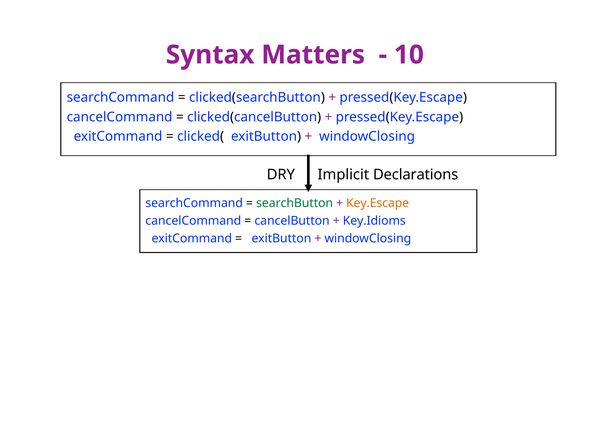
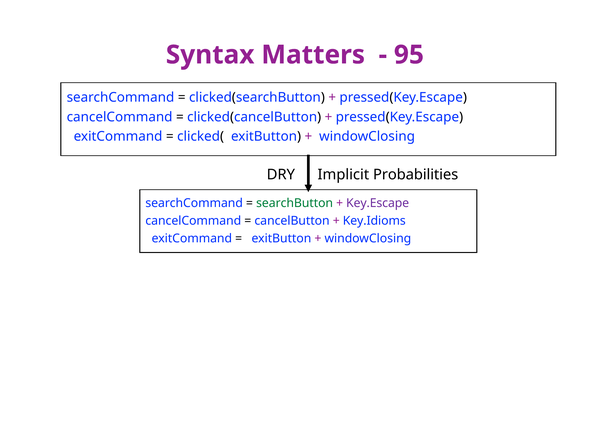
10: 10 -> 95
Declarations: Declarations -> Probabilities
Key.Escape colour: orange -> purple
